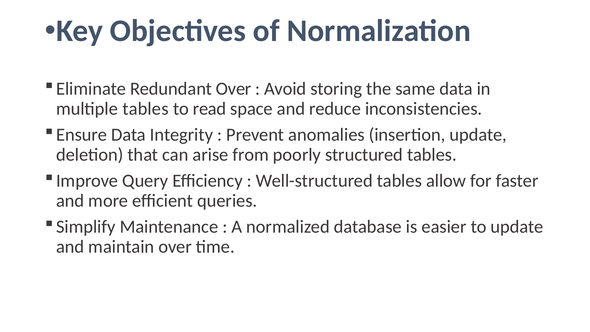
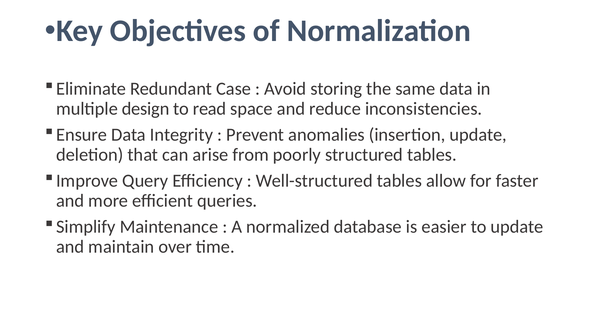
Redundant Over: Over -> Case
multiple tables: tables -> design
